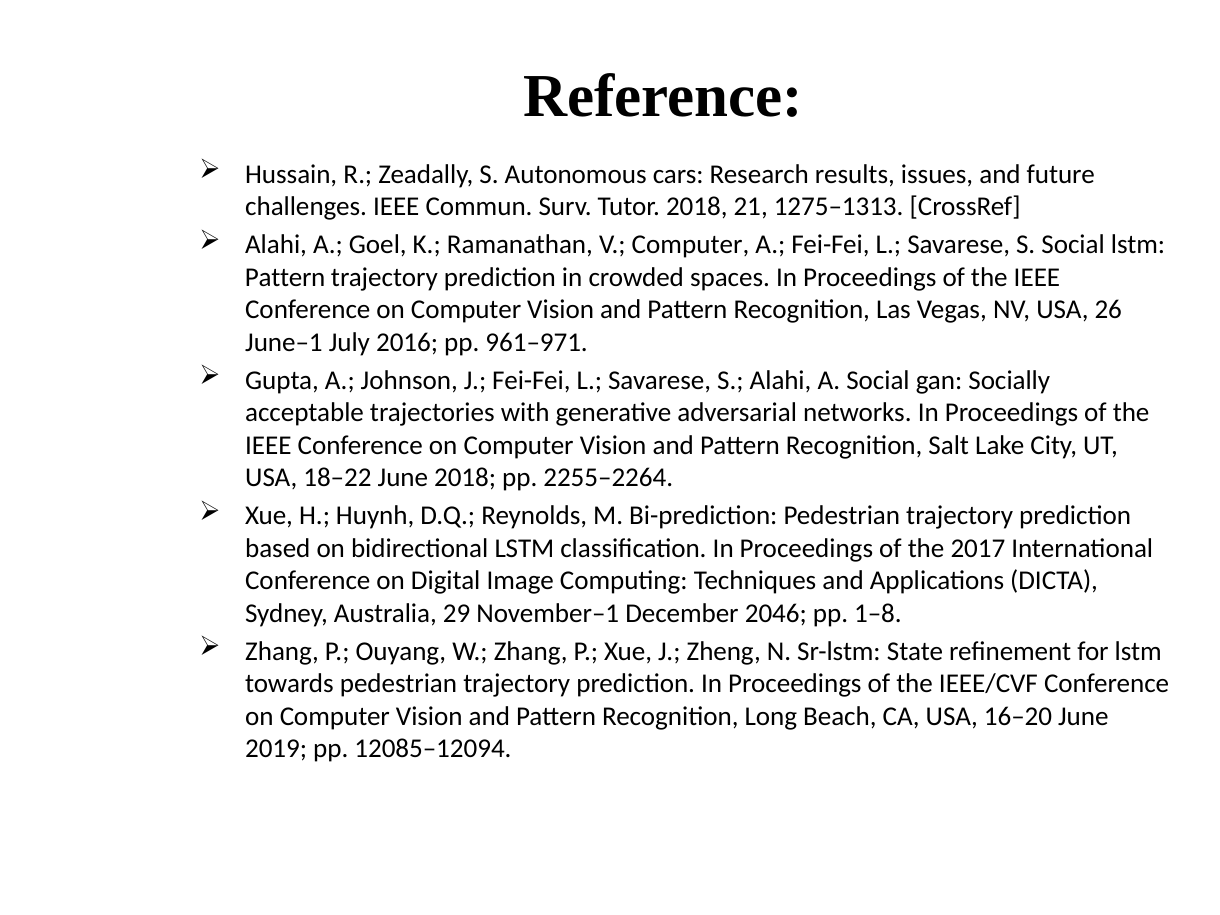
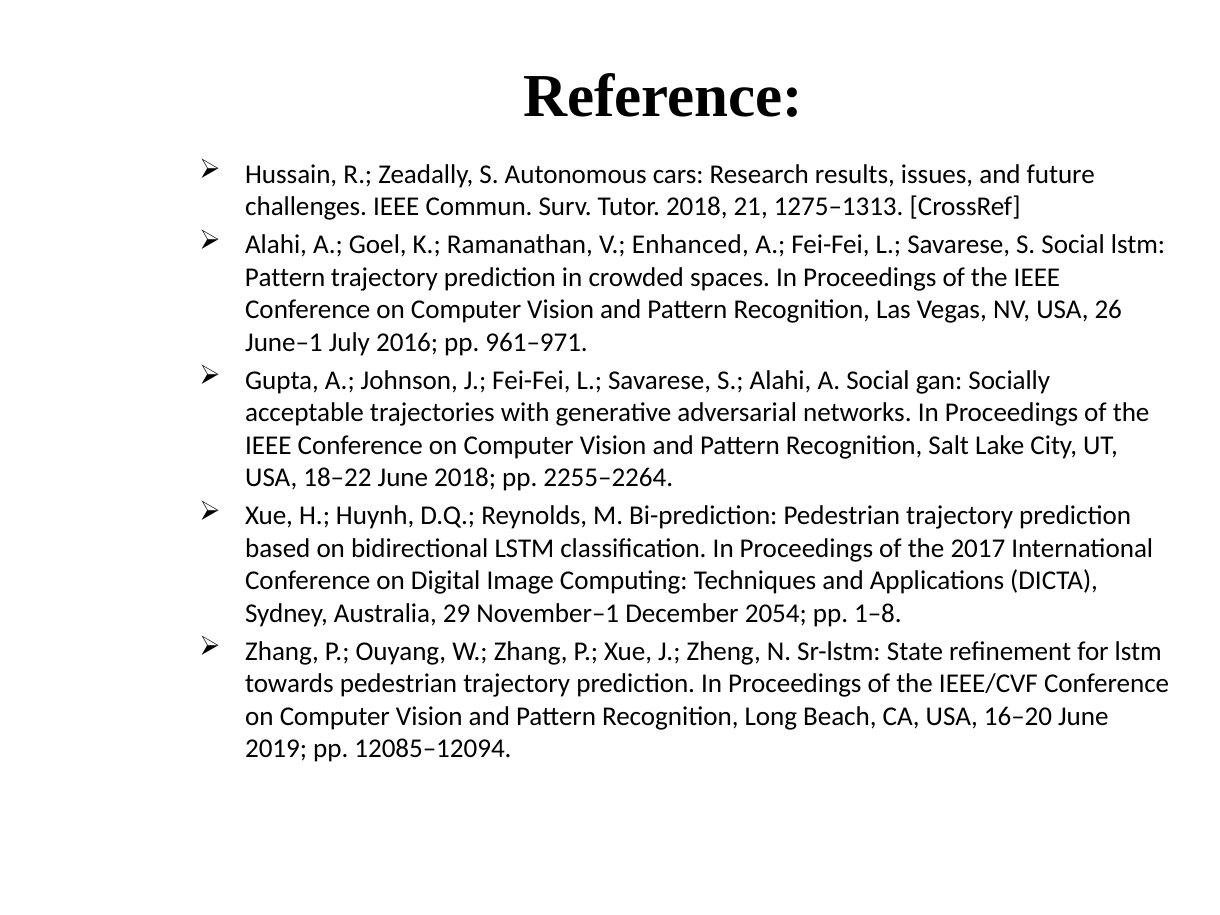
V Computer: Computer -> Enhanced
2046: 2046 -> 2054
